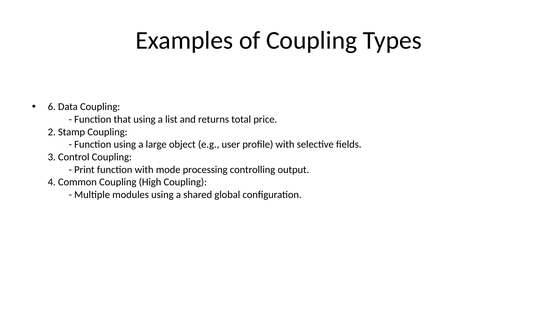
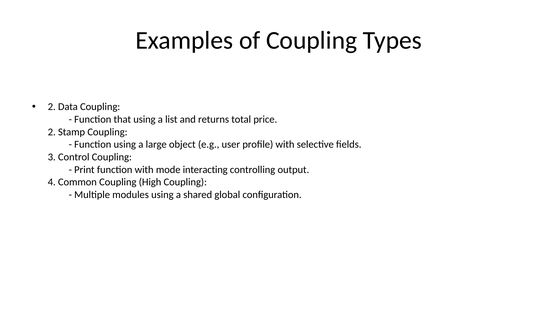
6 at (52, 107): 6 -> 2
processing: processing -> interacting
